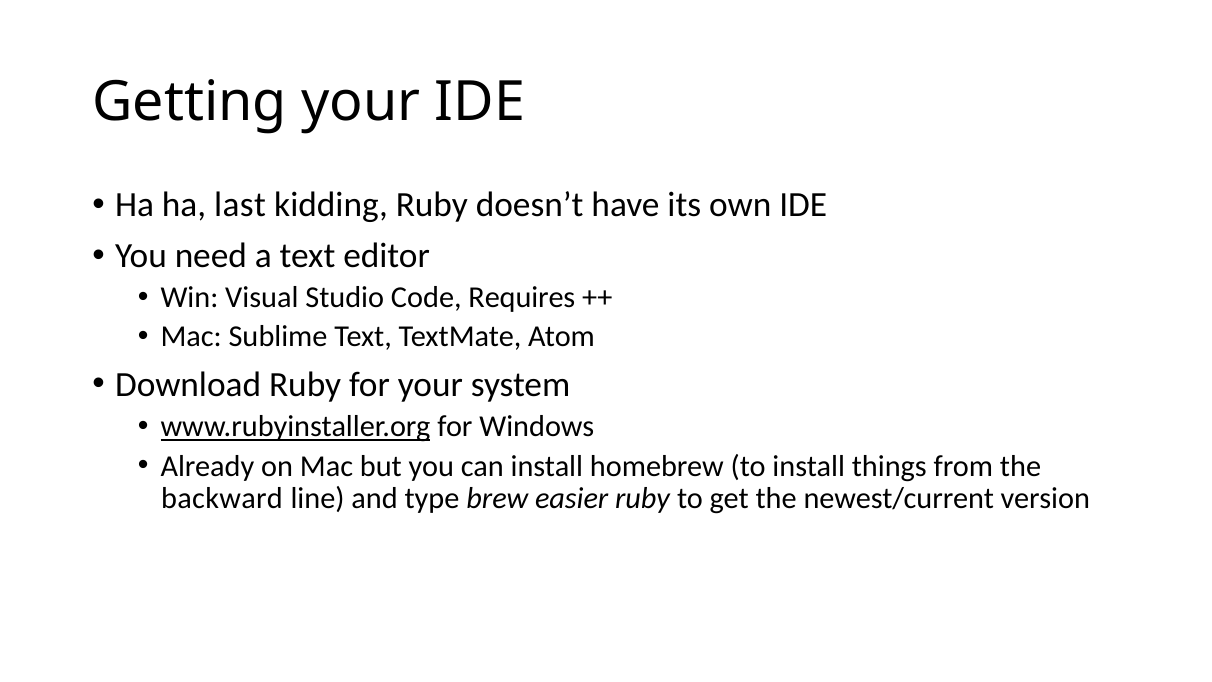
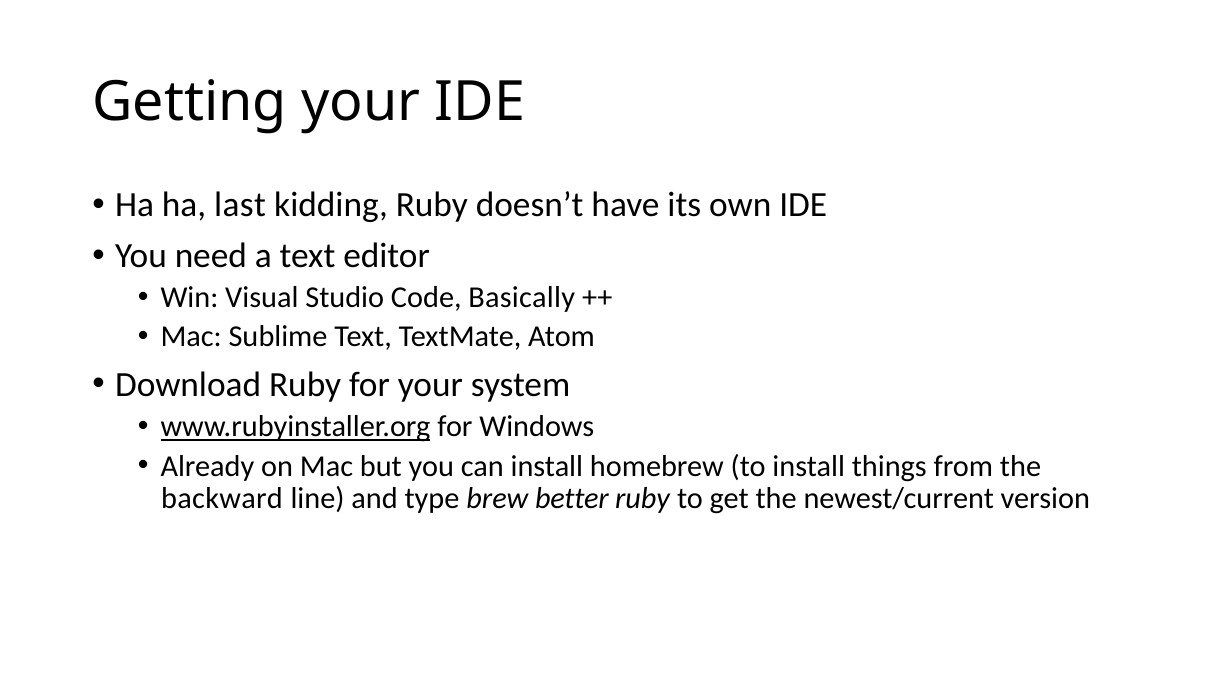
Requires: Requires -> Basically
easier: easier -> better
